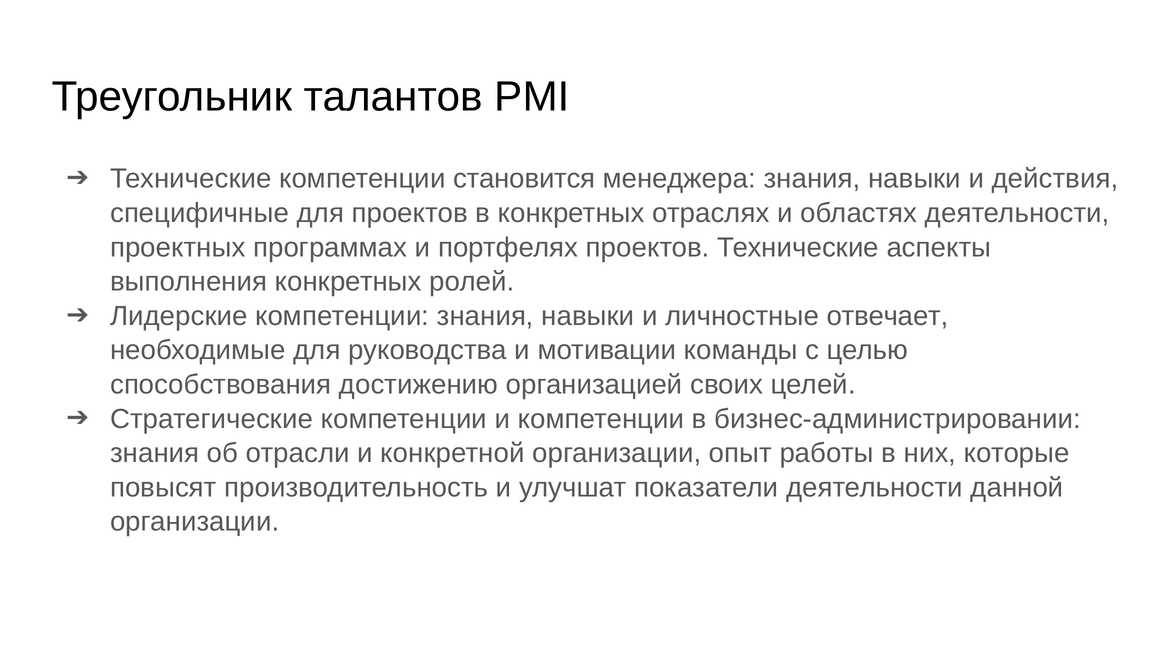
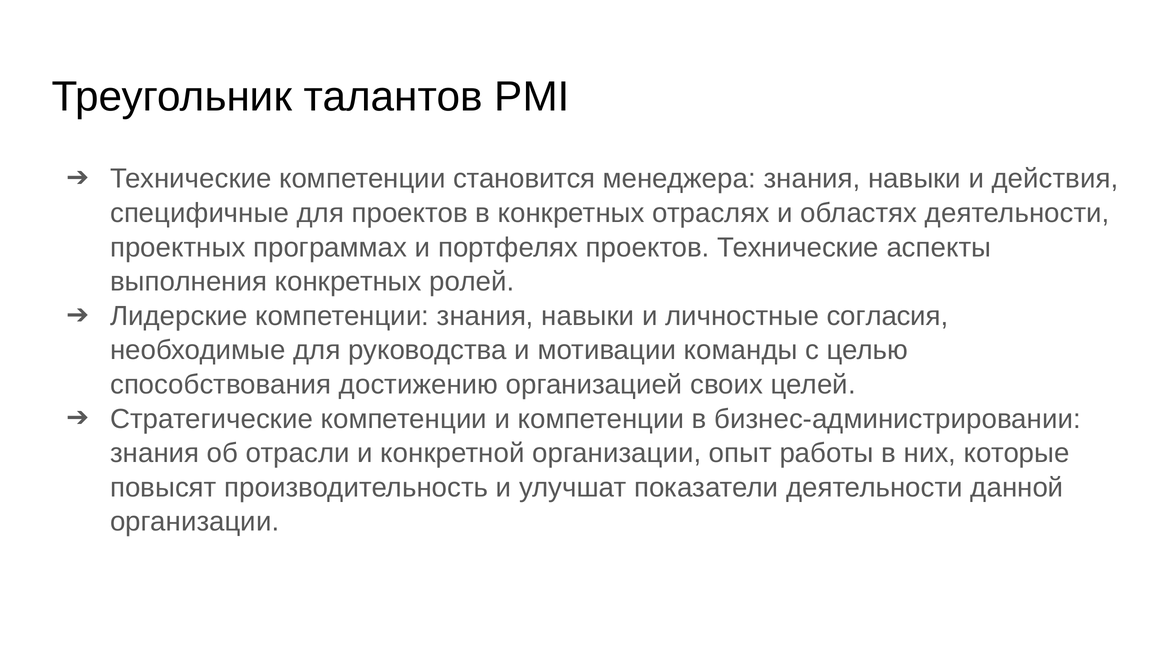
отвечает: отвечает -> согласия
